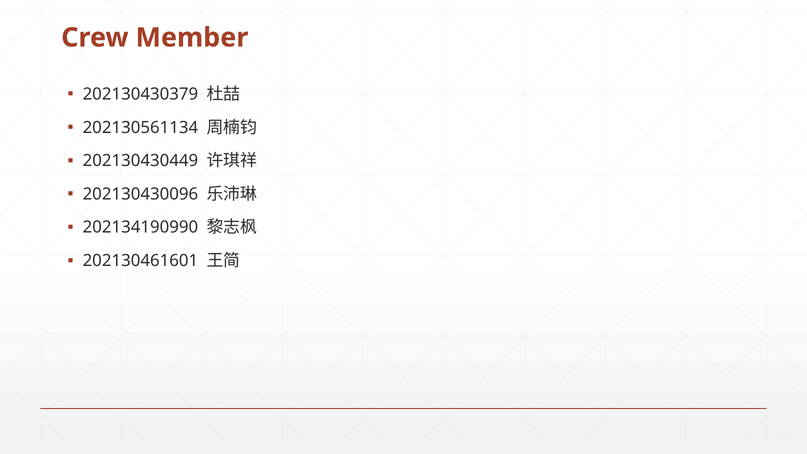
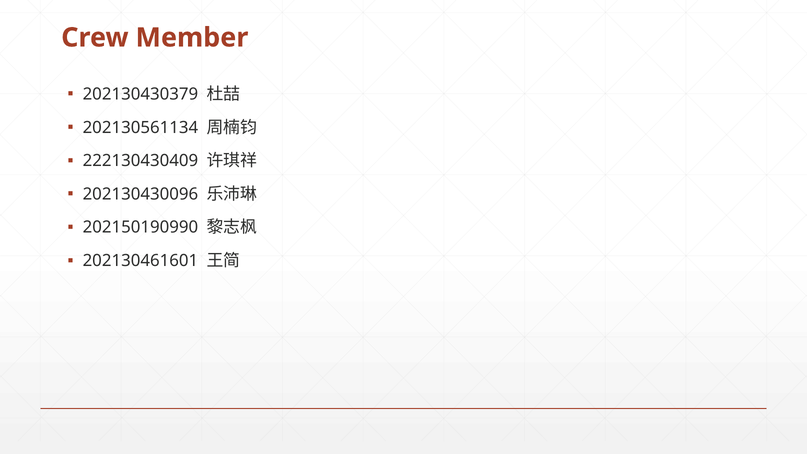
202130430449: 202130430449 -> 222130430409
202134190990: 202134190990 -> 202150190990
